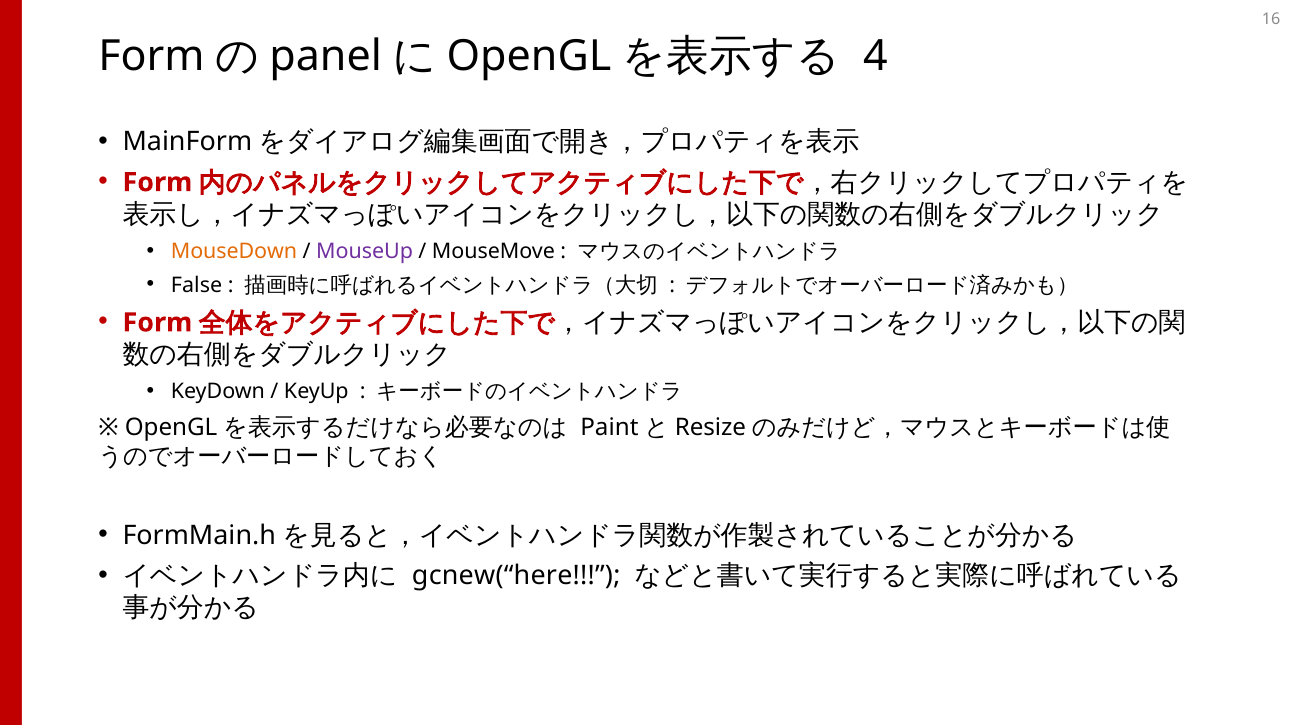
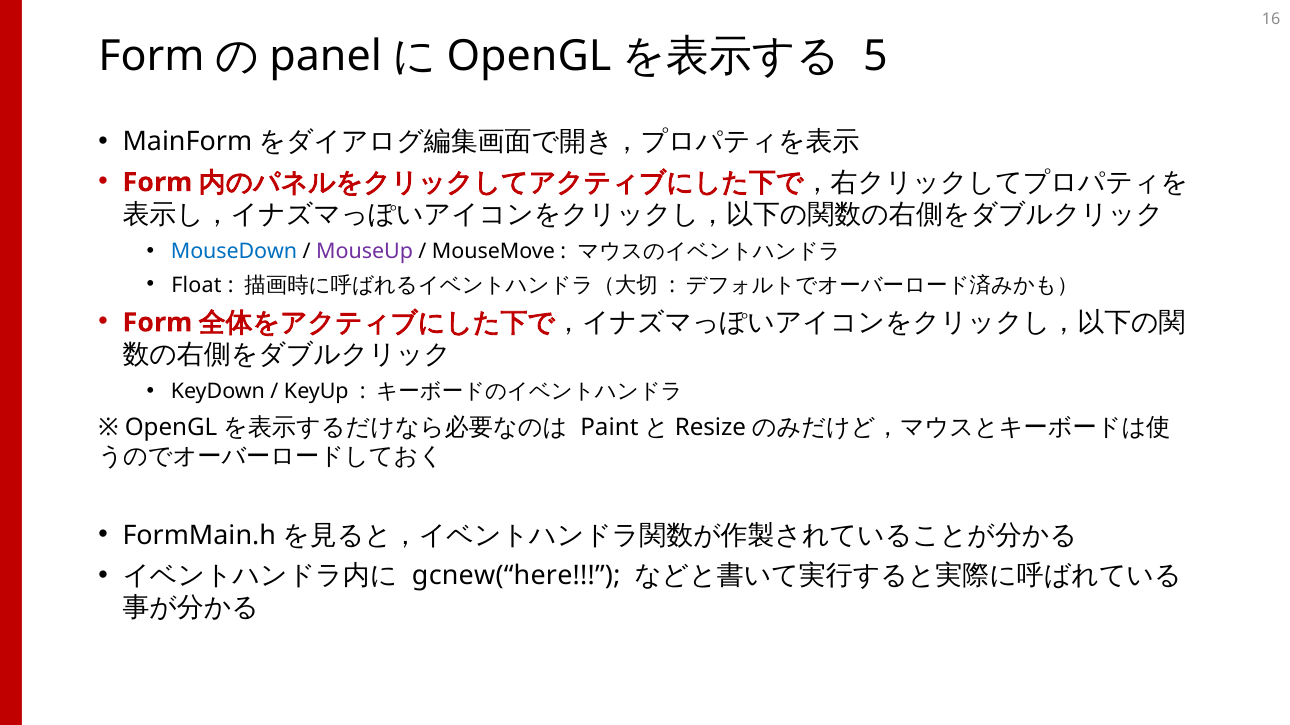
4: 4 -> 5
MouseDown colour: orange -> blue
False: False -> Float
